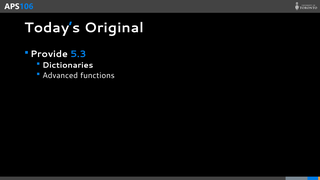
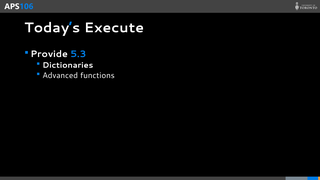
Original: Original -> Execute
